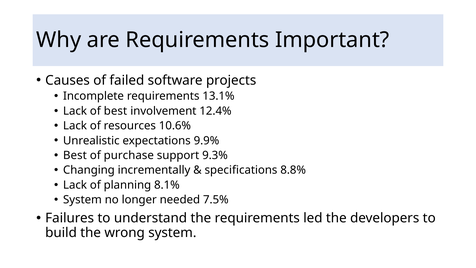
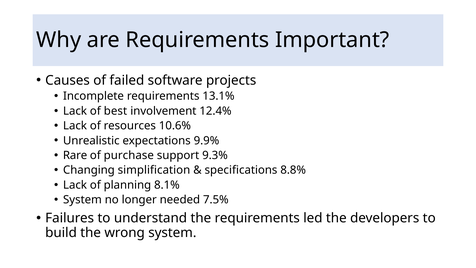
Best at (75, 155): Best -> Rare
incrementally: incrementally -> simplification
